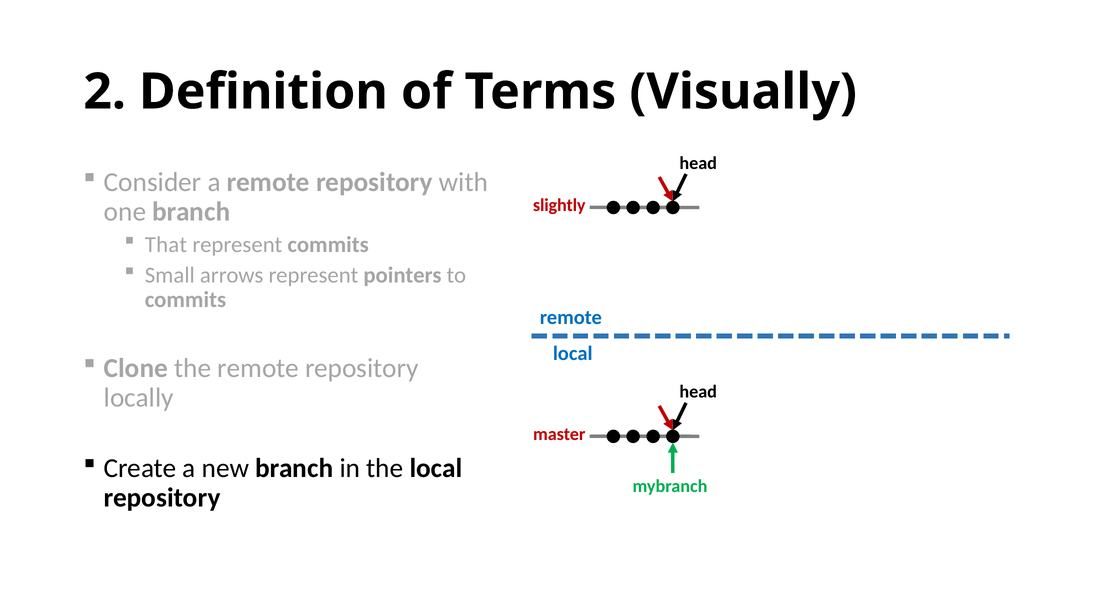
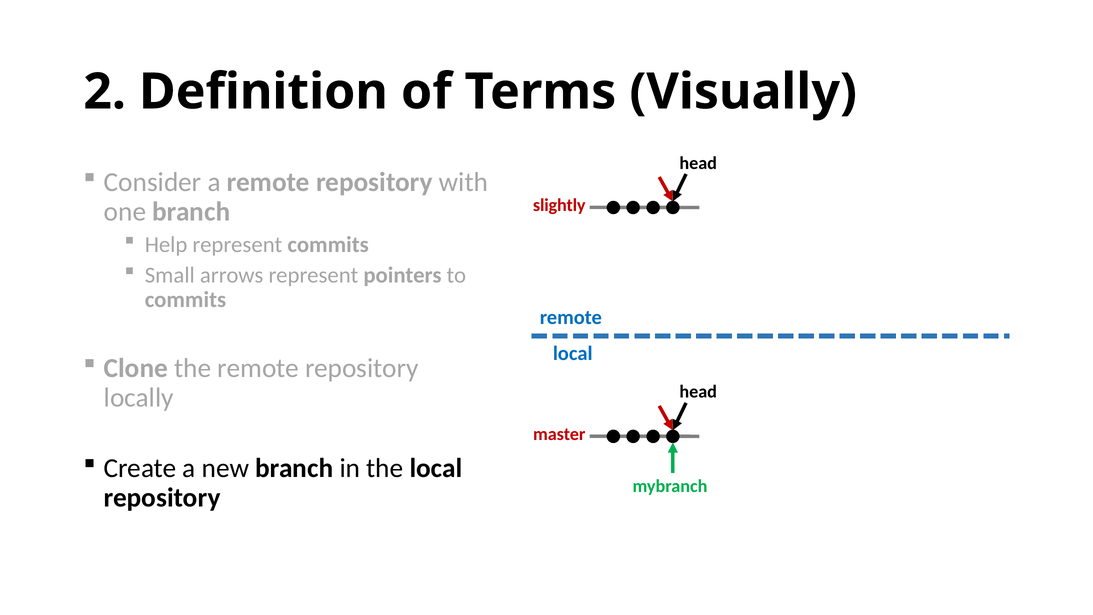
That: That -> Help
